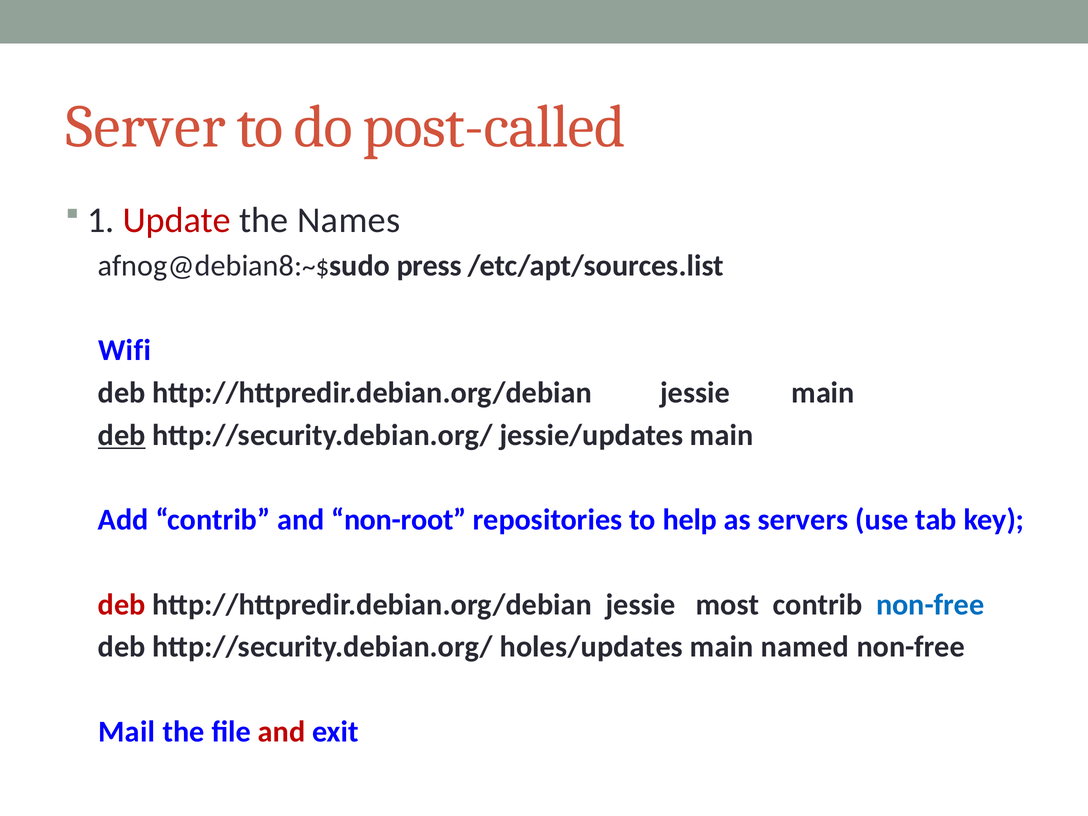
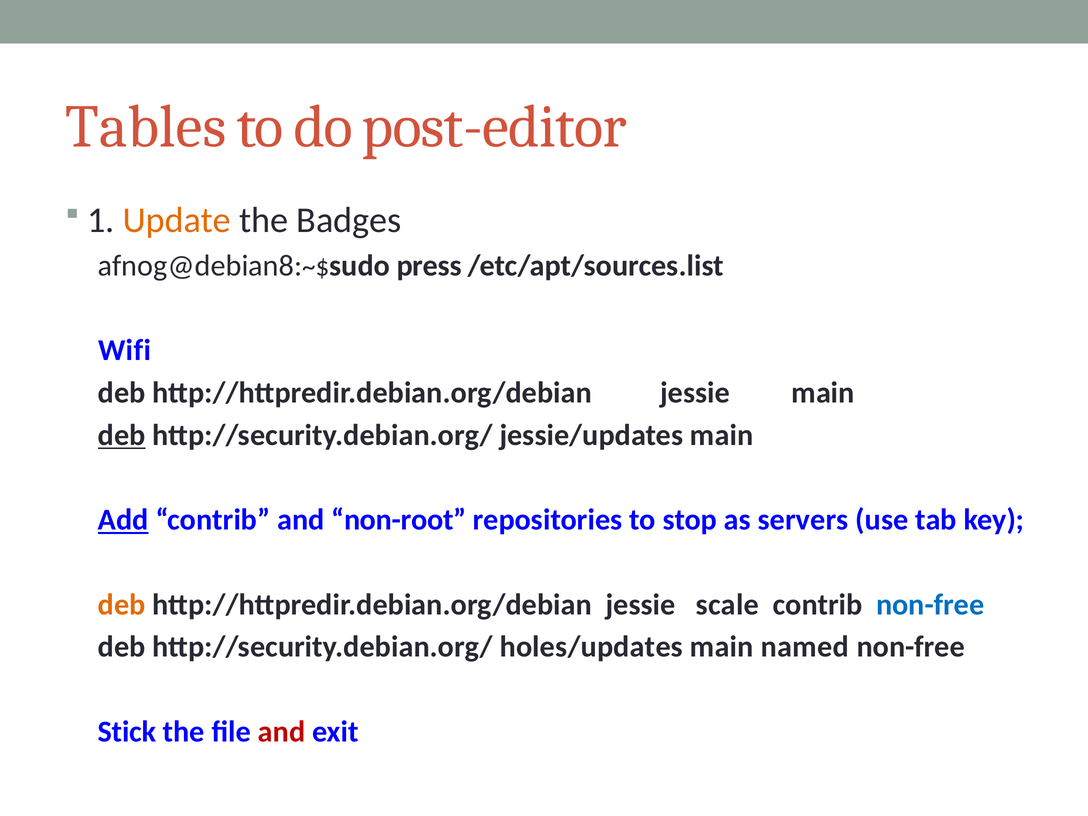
Server: Server -> Tables
post-called: post-called -> post-editor
Update colour: red -> orange
Names: Names -> Badges
Add underline: none -> present
help: help -> stop
deb at (122, 605) colour: red -> orange
most: most -> scale
Mail: Mail -> Stick
